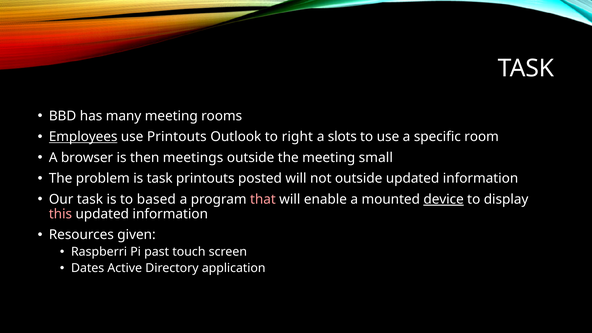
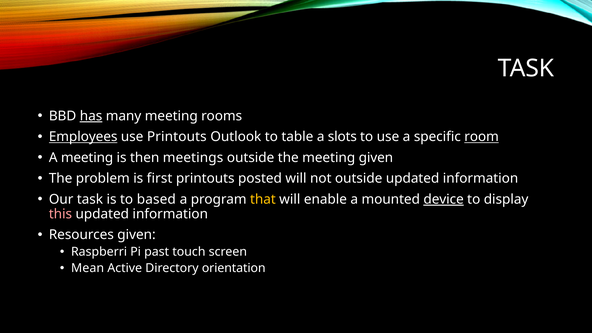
has underline: none -> present
right: right -> table
room underline: none -> present
A browser: browser -> meeting
meeting small: small -> given
is task: task -> first
that colour: pink -> yellow
Dates: Dates -> Mean
application: application -> orientation
